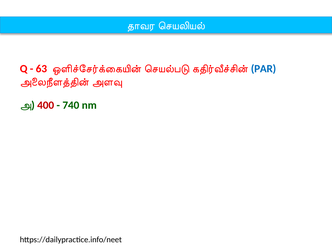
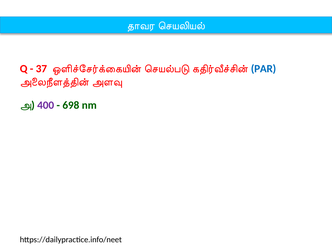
63: 63 -> 37
400 colour: red -> purple
740: 740 -> 698
